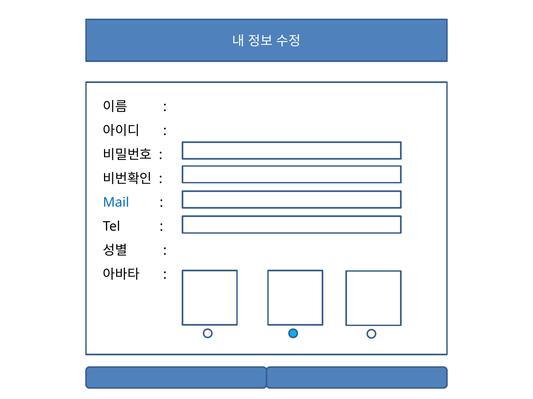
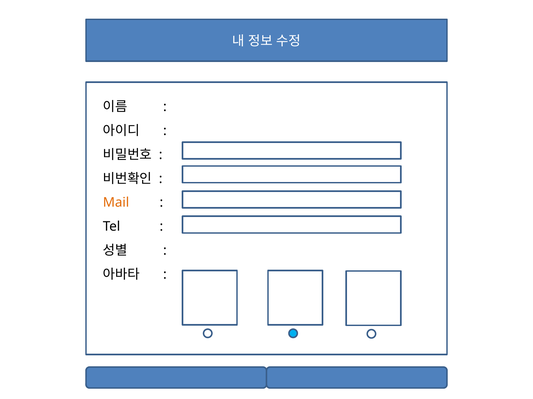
Mail colour: blue -> orange
